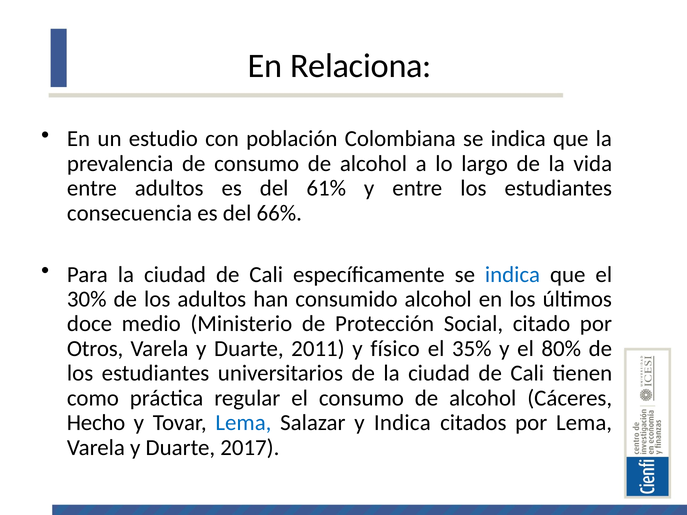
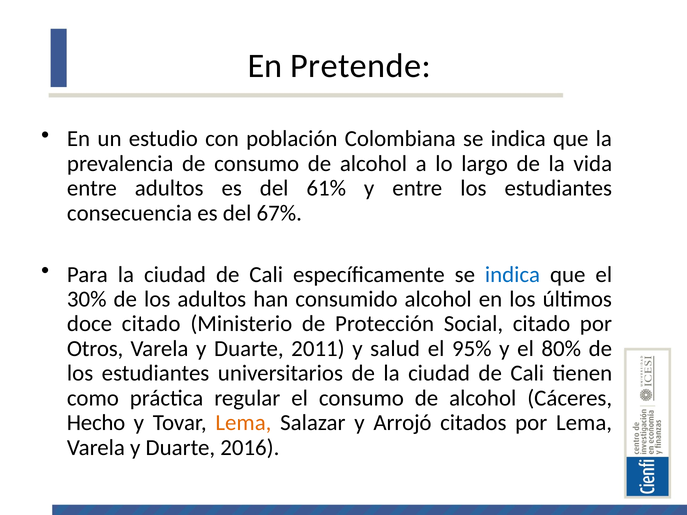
Relaciona: Relaciona -> Pretende
66%: 66% -> 67%
doce medio: medio -> citado
físico: físico -> salud
35%: 35% -> 95%
Lema at (243, 423) colour: blue -> orange
y Indica: Indica -> Arrojó
2017: 2017 -> 2016
